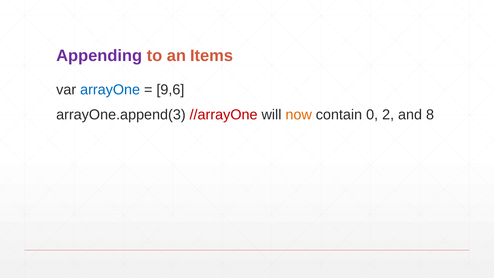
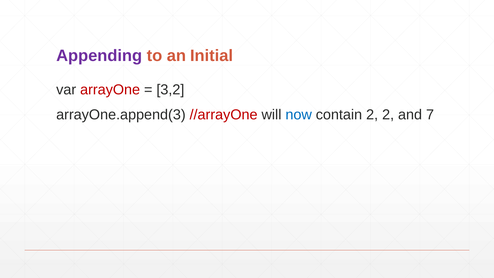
Items: Items -> Initial
arrayOne colour: blue -> red
9,6: 9,6 -> 3,2
now colour: orange -> blue
contain 0: 0 -> 2
8: 8 -> 7
